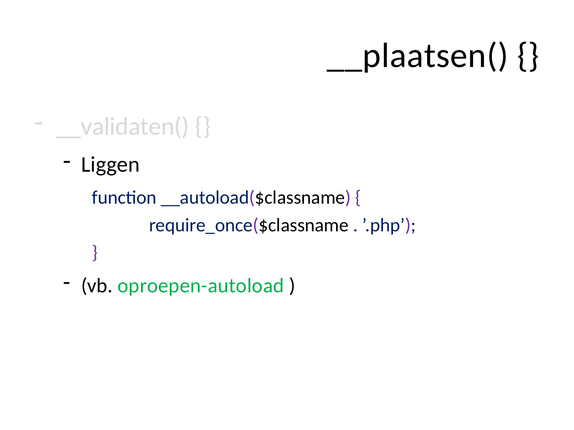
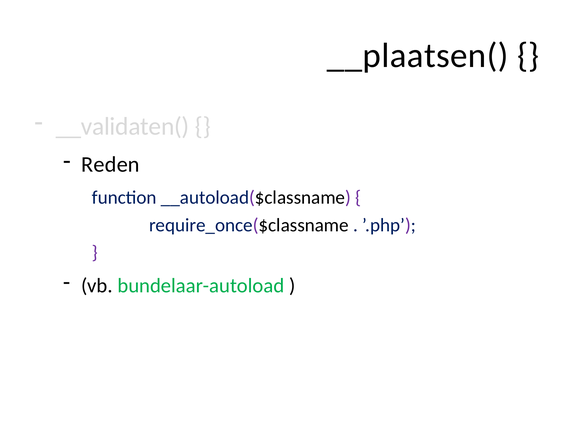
Liggen: Liggen -> Reden
oproepen-autoload: oproepen-autoload -> bundelaar-autoload
